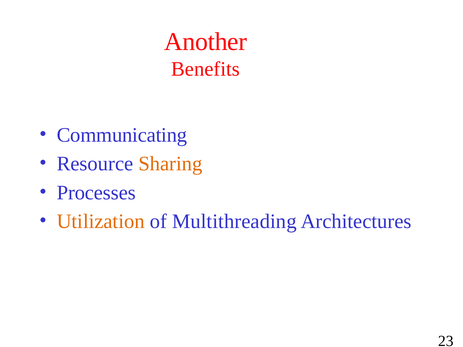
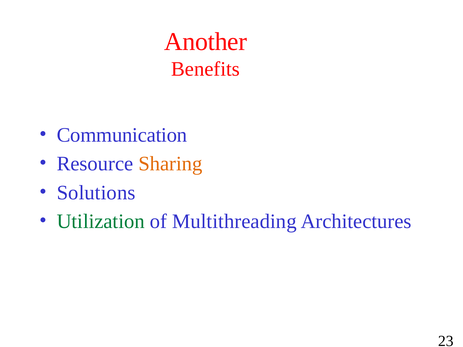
Communicating: Communicating -> Communication
Processes: Processes -> Solutions
Utilization colour: orange -> green
